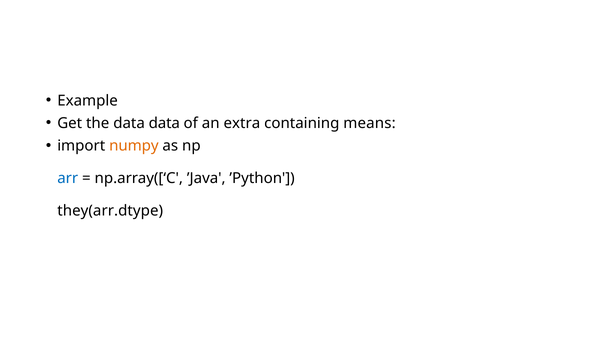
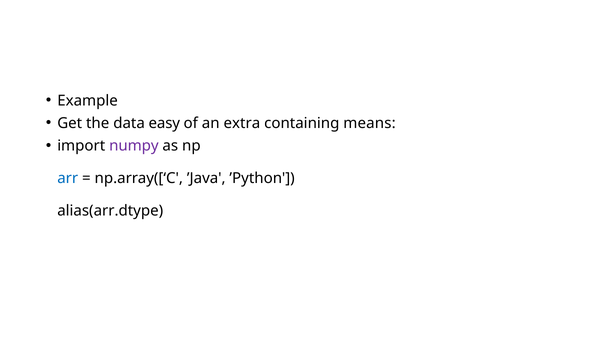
data data: data -> easy
numpy colour: orange -> purple
they(arr.dtype: they(arr.dtype -> alias(arr.dtype
